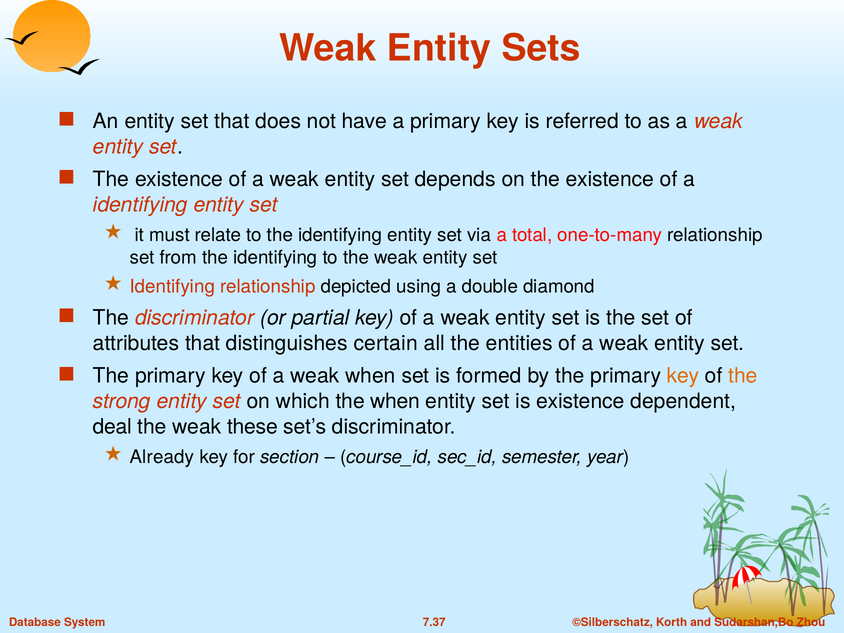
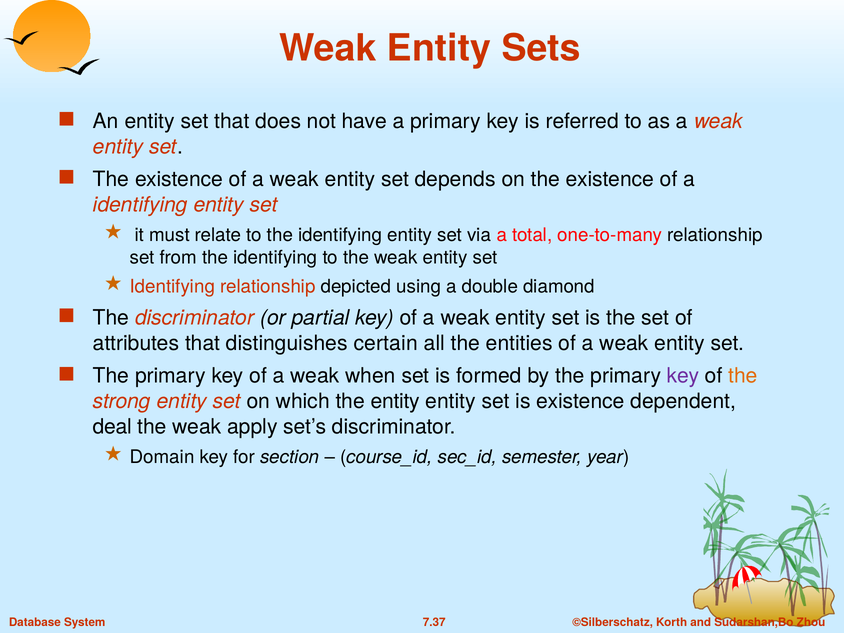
key at (683, 376) colour: orange -> purple
the when: when -> entity
these: these -> apply
Already: Already -> Domain
